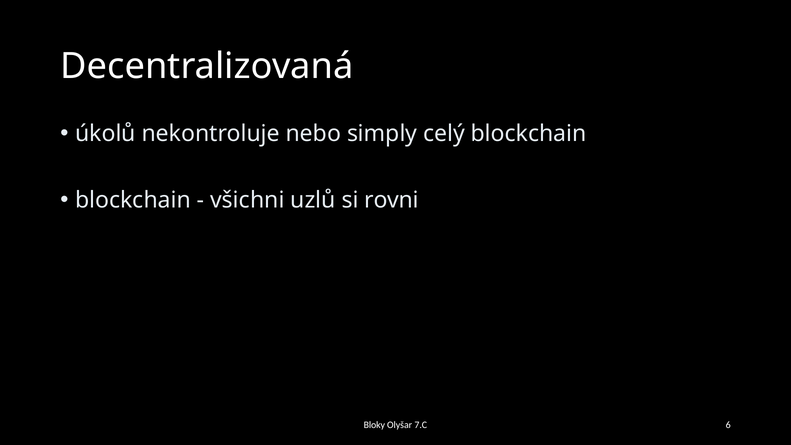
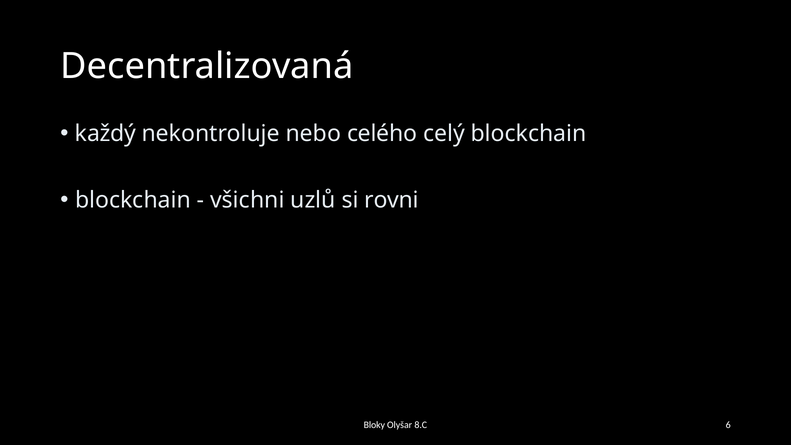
úkolů: úkolů -> každý
simply: simply -> celého
7.C: 7.C -> 8.C
